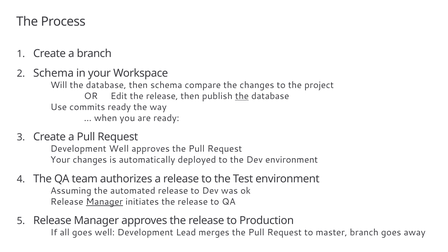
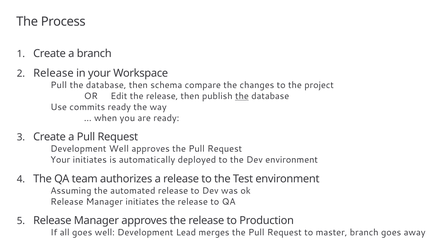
Schema at (54, 73): Schema -> Release
Will at (59, 85): Will -> Pull
Your changes: changes -> initiates
Manager at (104, 202) underline: present -> none
